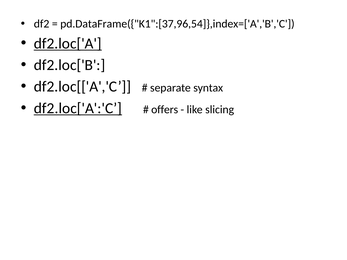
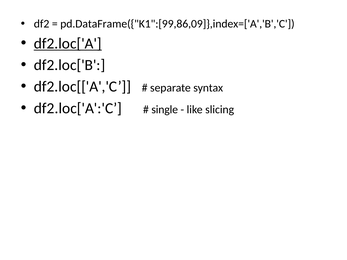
pd.DataFrame({"K1":[37,96,54]},index=['A','B','C: pd.DataFrame({"K1":[37,96,54]},index=['A','B','C -> pd.DataFrame({"K1":[99,86,09]},index=['A','B','C
df2.loc['A':'C underline: present -> none
offers: offers -> single
